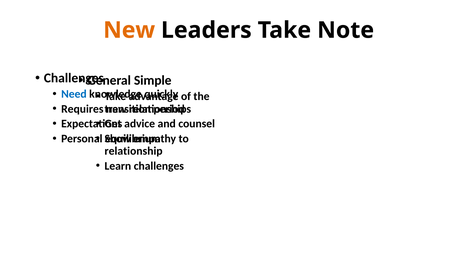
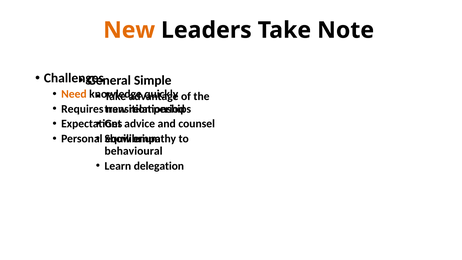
Need colour: blue -> orange
relationship: relationship -> behavioural
Learn challenges: challenges -> delegation
